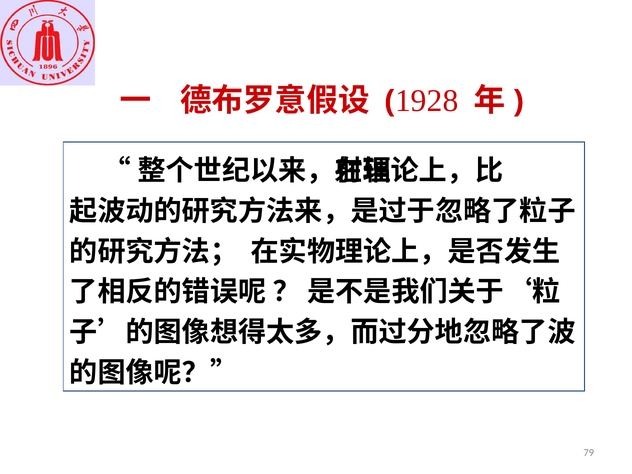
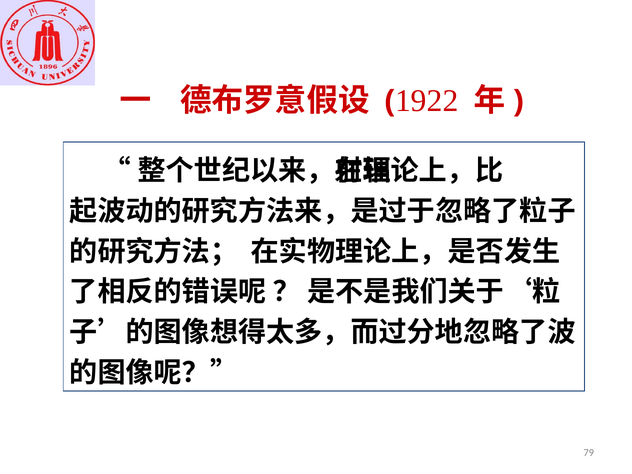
1928: 1928 -> 1922
